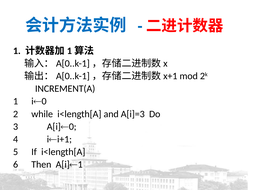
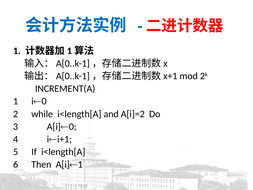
A[i]=3: A[i]=3 -> A[i]=2
